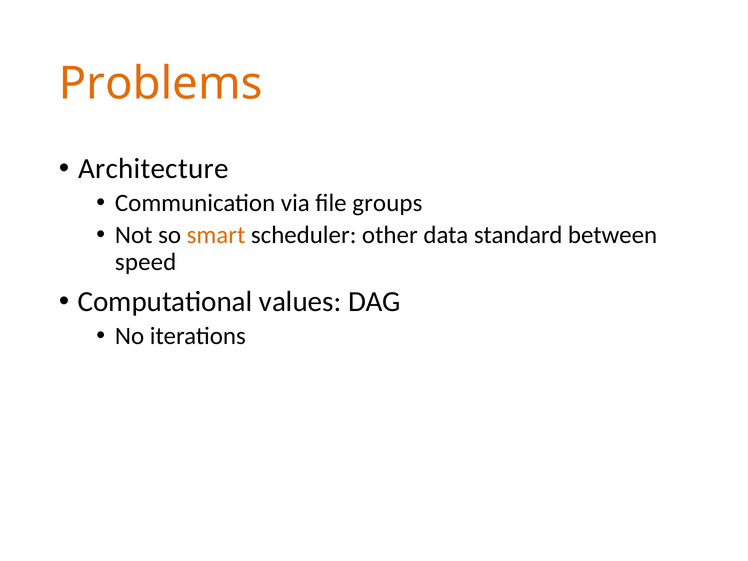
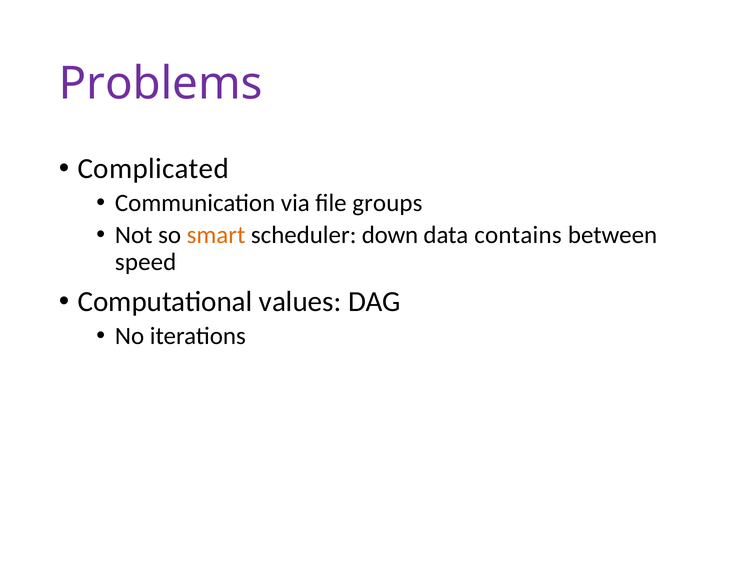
Problems colour: orange -> purple
Architecture: Architecture -> Complicated
other: other -> down
standard: standard -> contains
